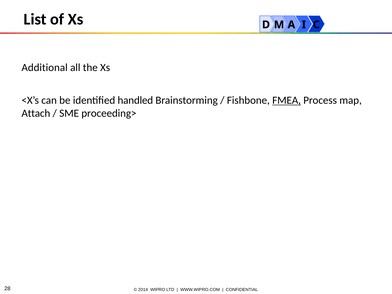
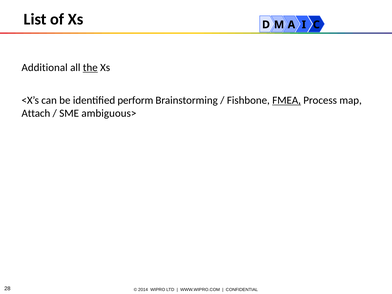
the underline: none -> present
handled: handled -> perform
proceeding>: proceeding> -> ambiguous>
